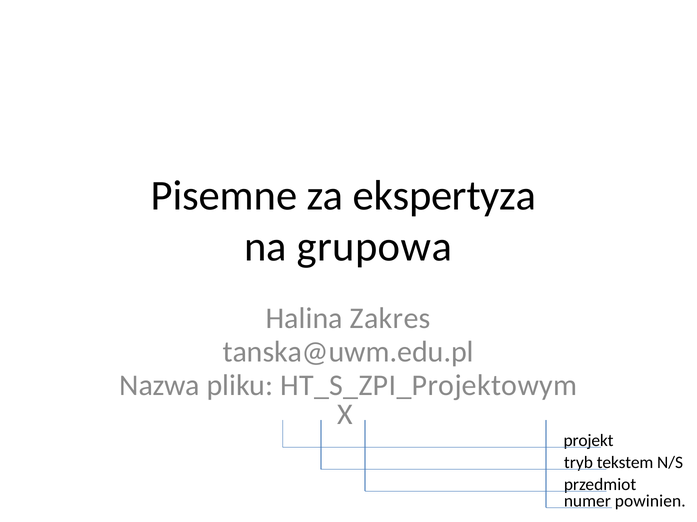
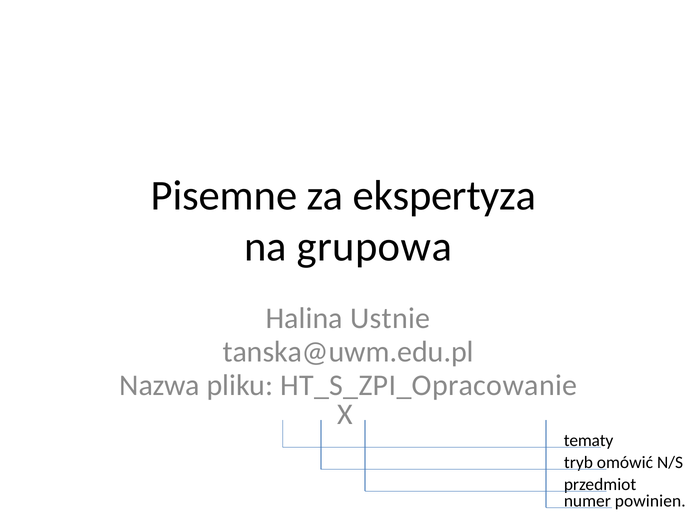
Zakres: Zakres -> Ustnie
HT_S_ZPI_Projektowym: HT_S_ZPI_Projektowym -> HT_S_ZPI_Opracowanie
projekt: projekt -> tematy
tekstem: tekstem -> omówić
